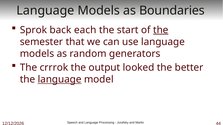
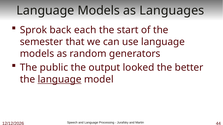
Boundaries: Boundaries -> Languages
the at (161, 30) underline: present -> none
crrrok: crrrok -> public
